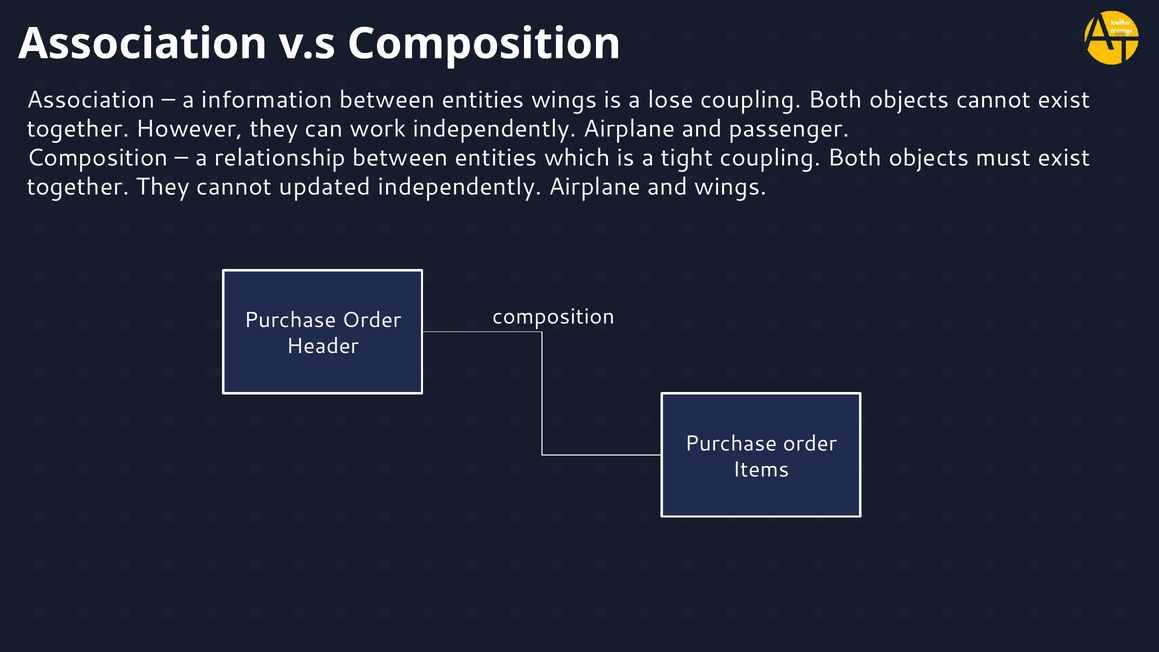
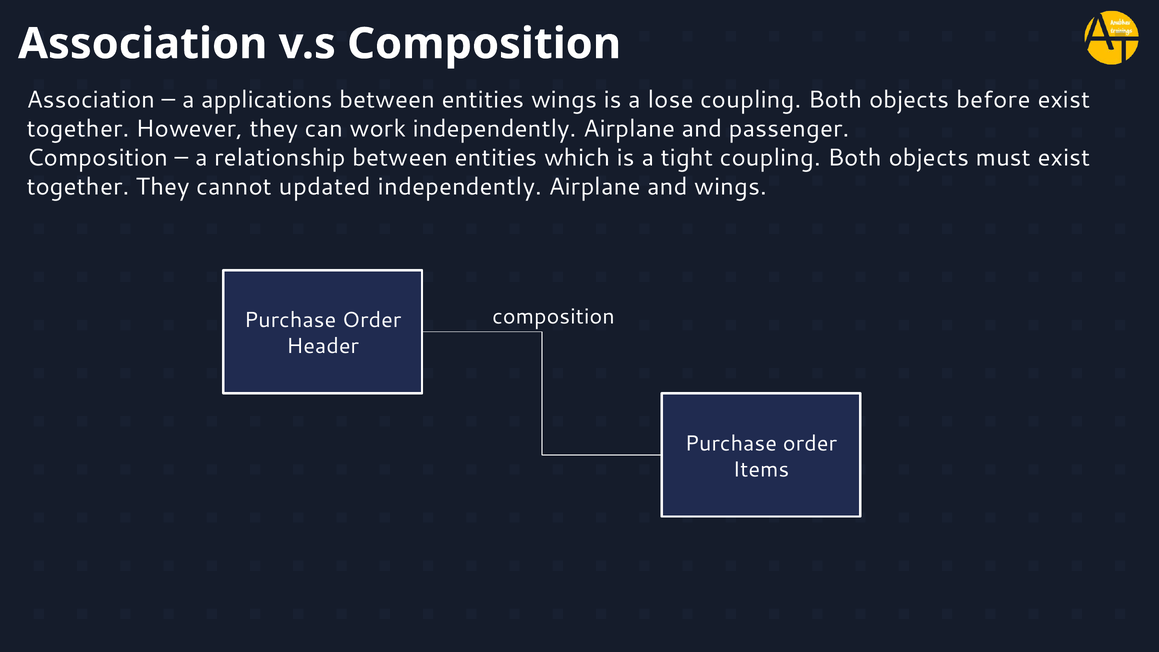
information: information -> applications
objects cannot: cannot -> before
